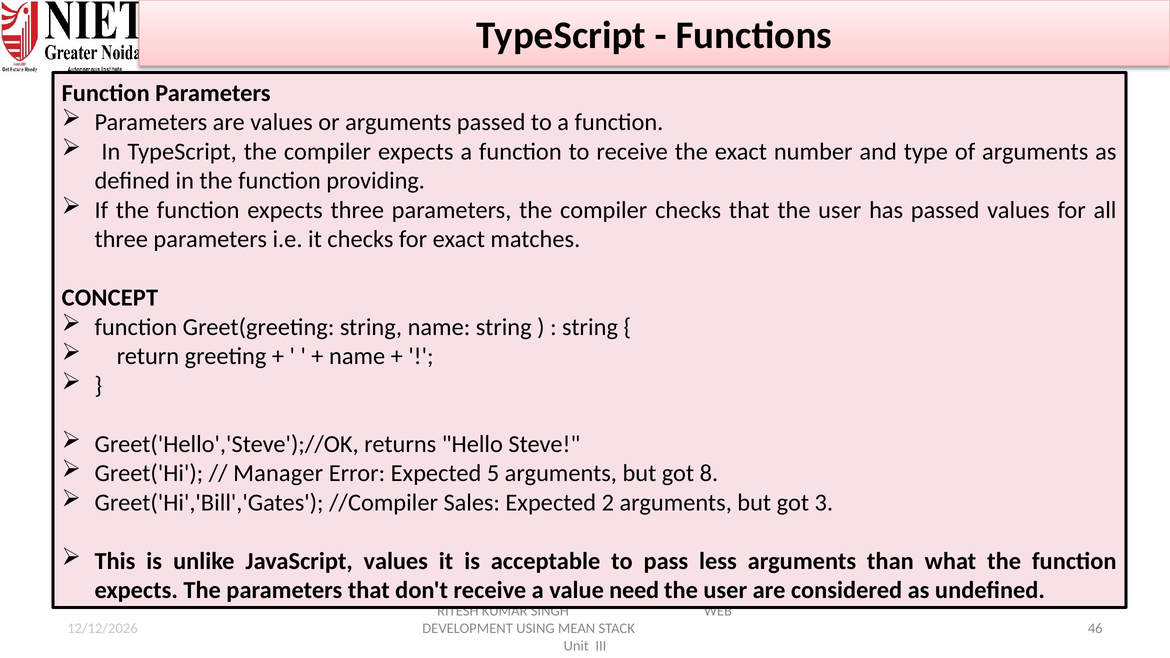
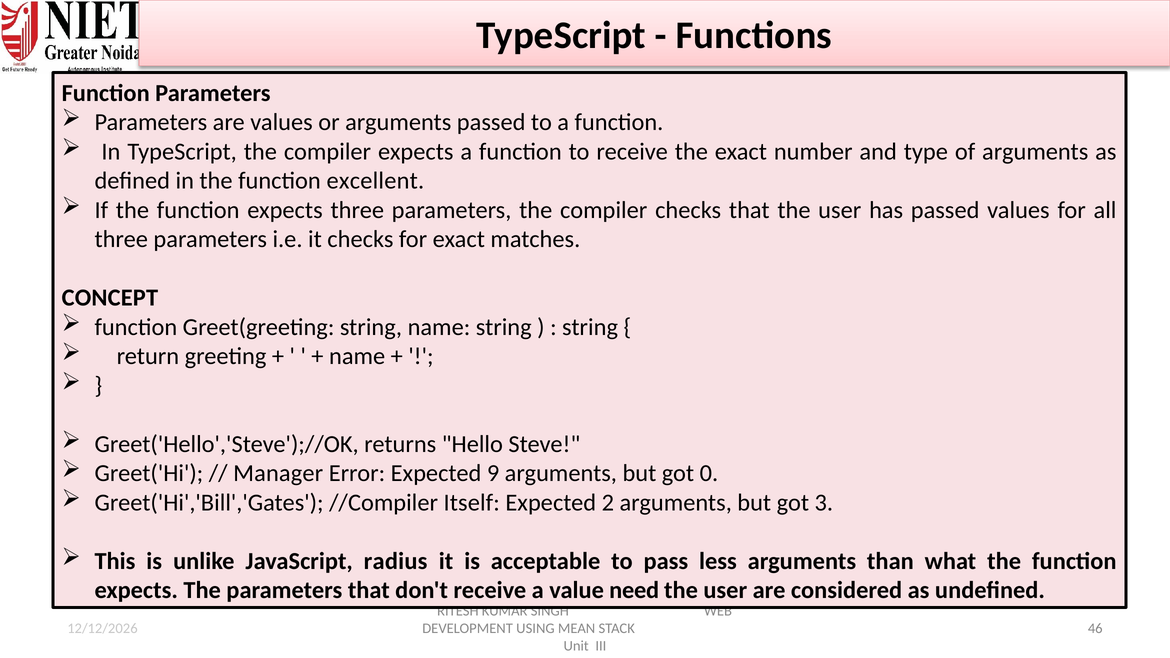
providing: providing -> excellent
5: 5 -> 9
8: 8 -> 0
Sales: Sales -> Itself
JavaScript values: values -> radius
